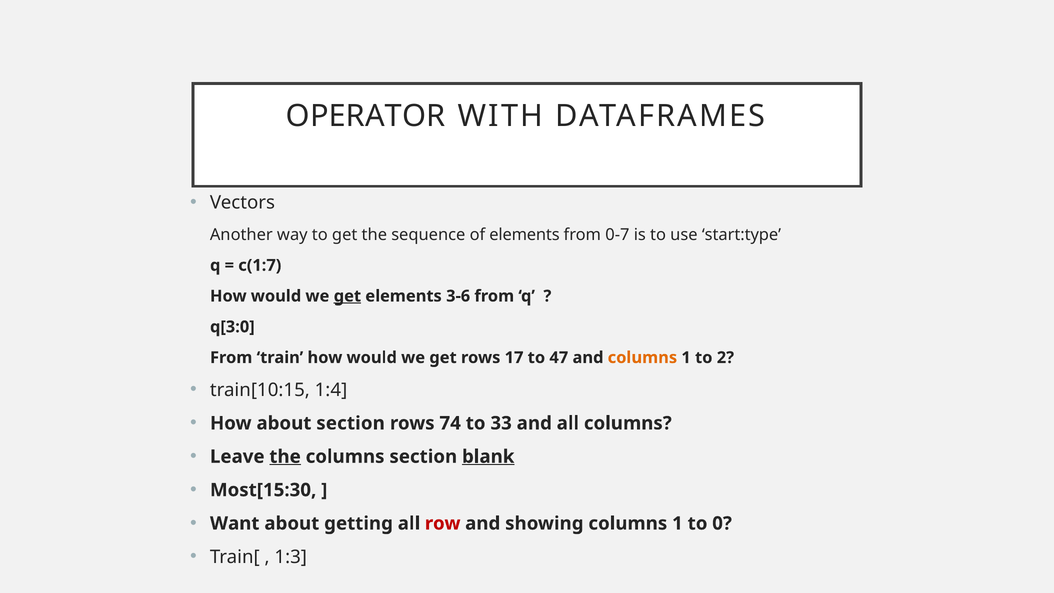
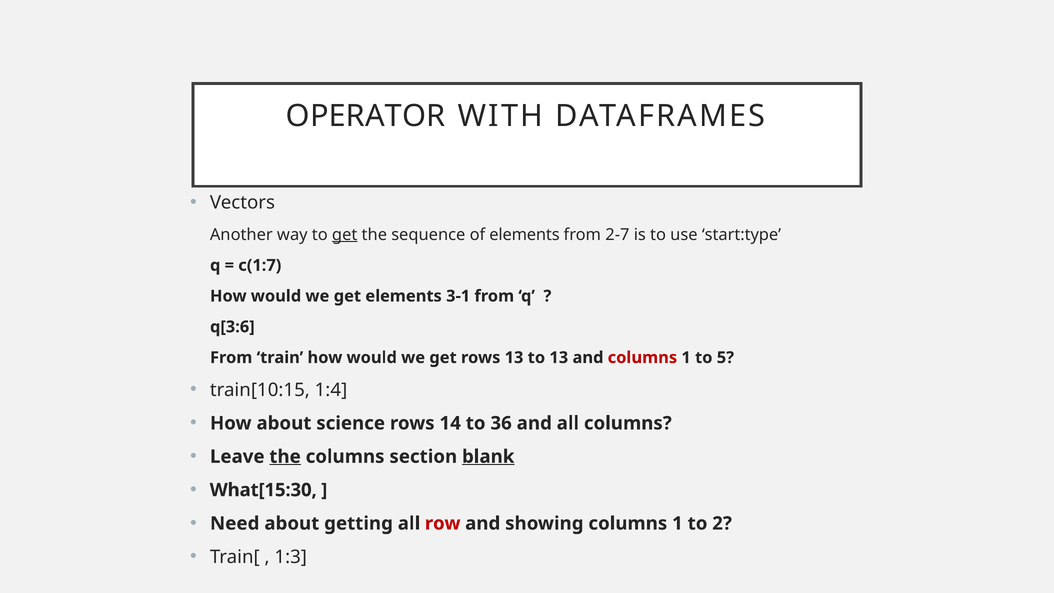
get at (345, 235) underline: none -> present
0-7: 0-7 -> 2-7
get at (347, 296) underline: present -> none
3-6: 3-6 -> 3-1
q[3:0: q[3:0 -> q[3:6
rows 17: 17 -> 13
to 47: 47 -> 13
columns at (642, 358) colour: orange -> red
2: 2 -> 5
about section: section -> science
74: 74 -> 14
33: 33 -> 36
Most[15:30: Most[15:30 -> What[15:30
Want: Want -> Need
0: 0 -> 2
